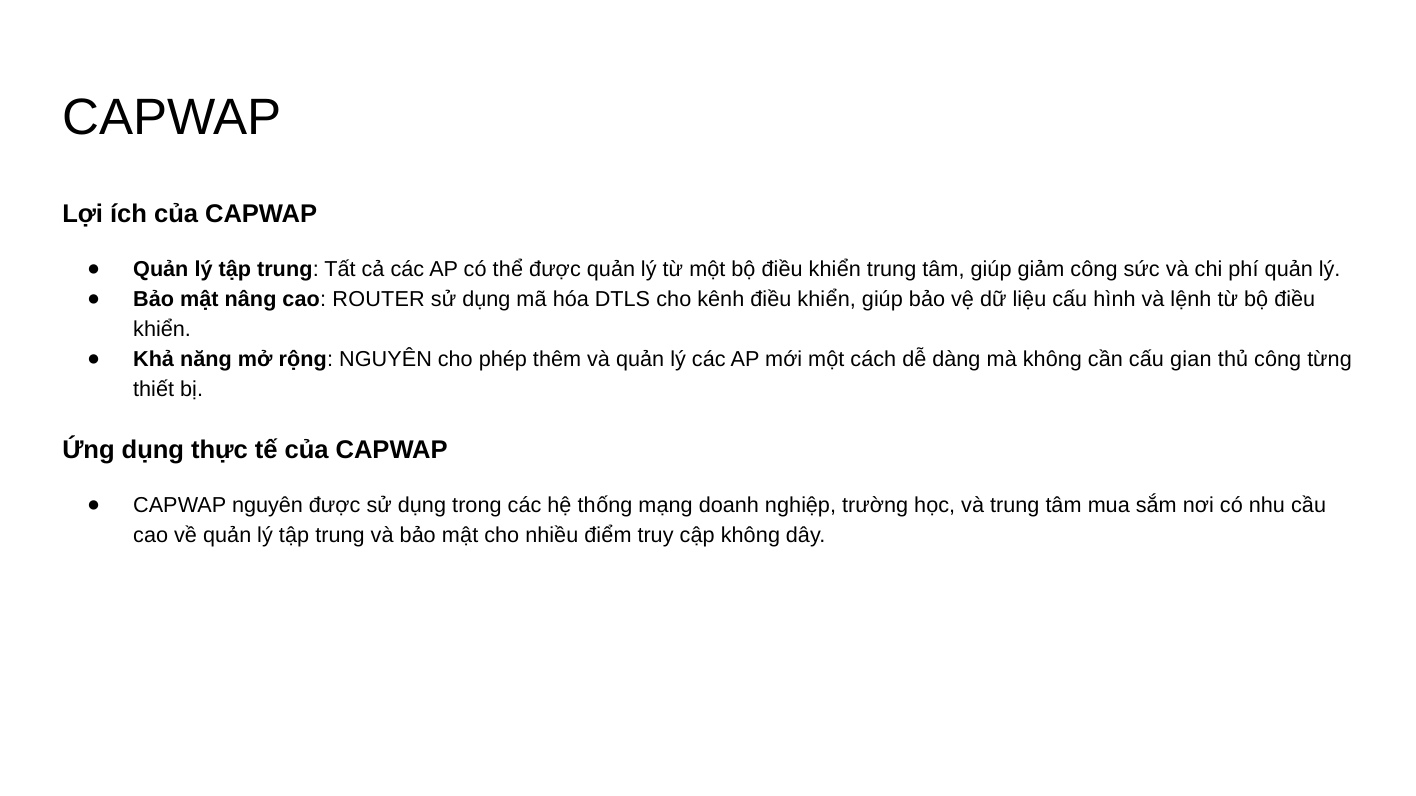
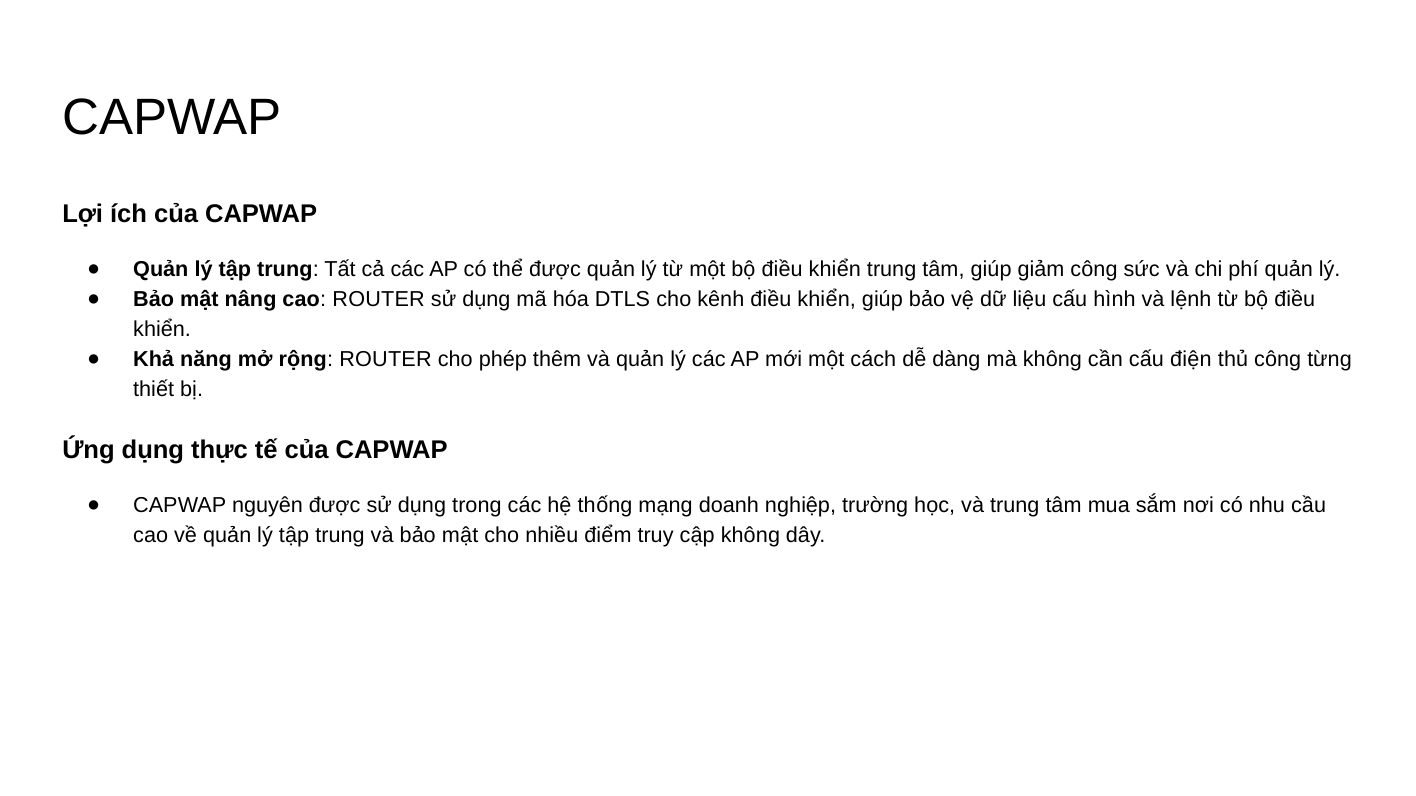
rộng NGUYÊN: NGUYÊN -> ROUTER
gian: gian -> điện
